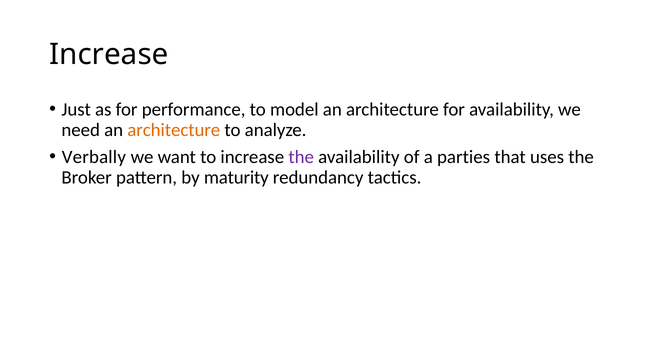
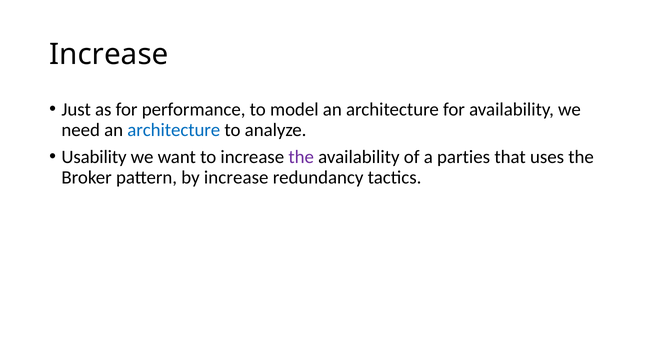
architecture at (174, 130) colour: orange -> blue
Verbally: Verbally -> Usability
by maturity: maturity -> increase
